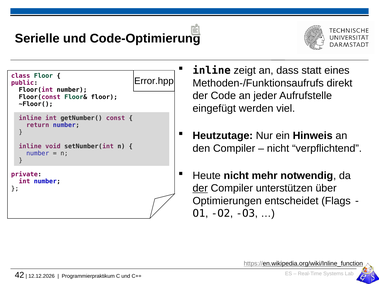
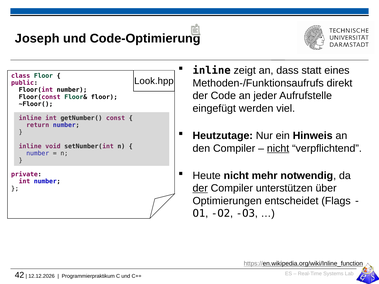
Serielle: Serielle -> Joseph
Error.hpp: Error.hpp -> Look.hpp
nicht at (278, 148) underline: none -> present
